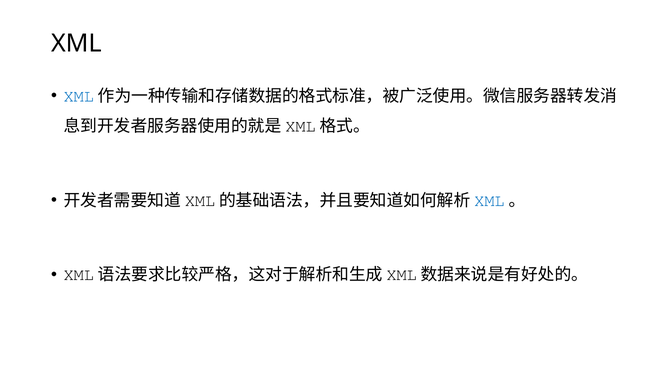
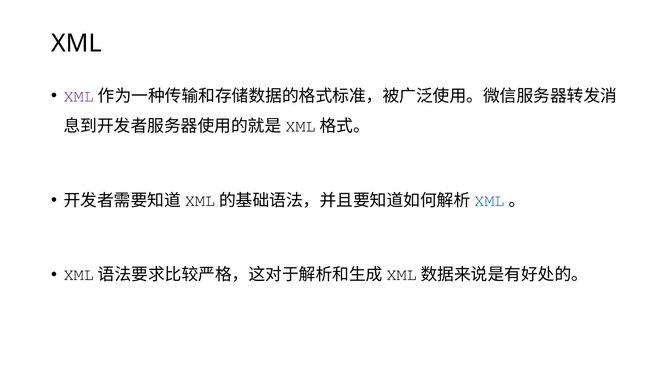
XML at (79, 96) colour: blue -> purple
